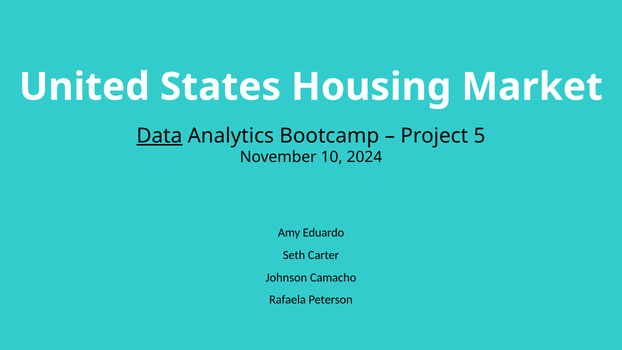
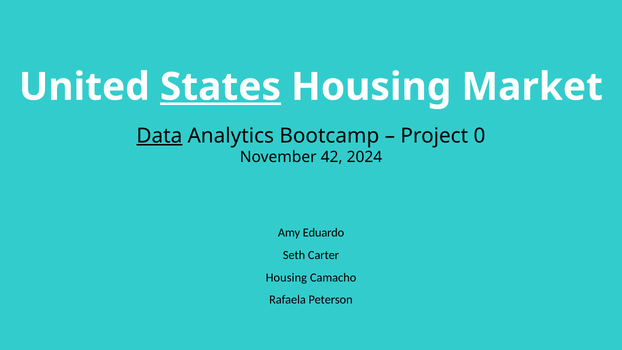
States underline: none -> present
5: 5 -> 0
10: 10 -> 42
Johnson at (286, 277): Johnson -> Housing
